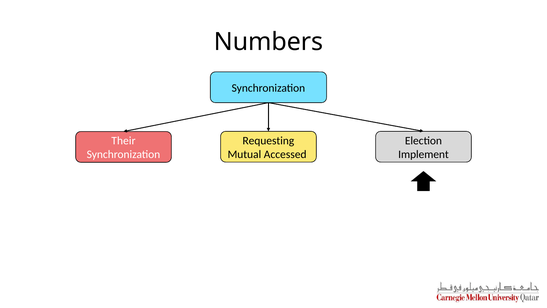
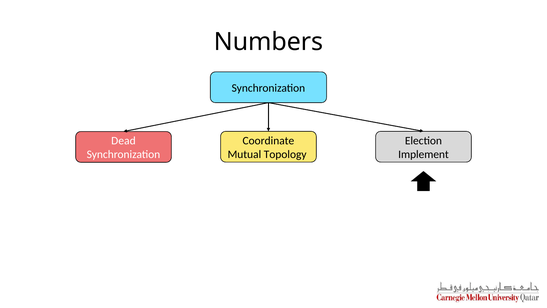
Requesting: Requesting -> Coordinate
Their: Their -> Dead
Accessed: Accessed -> Topology
